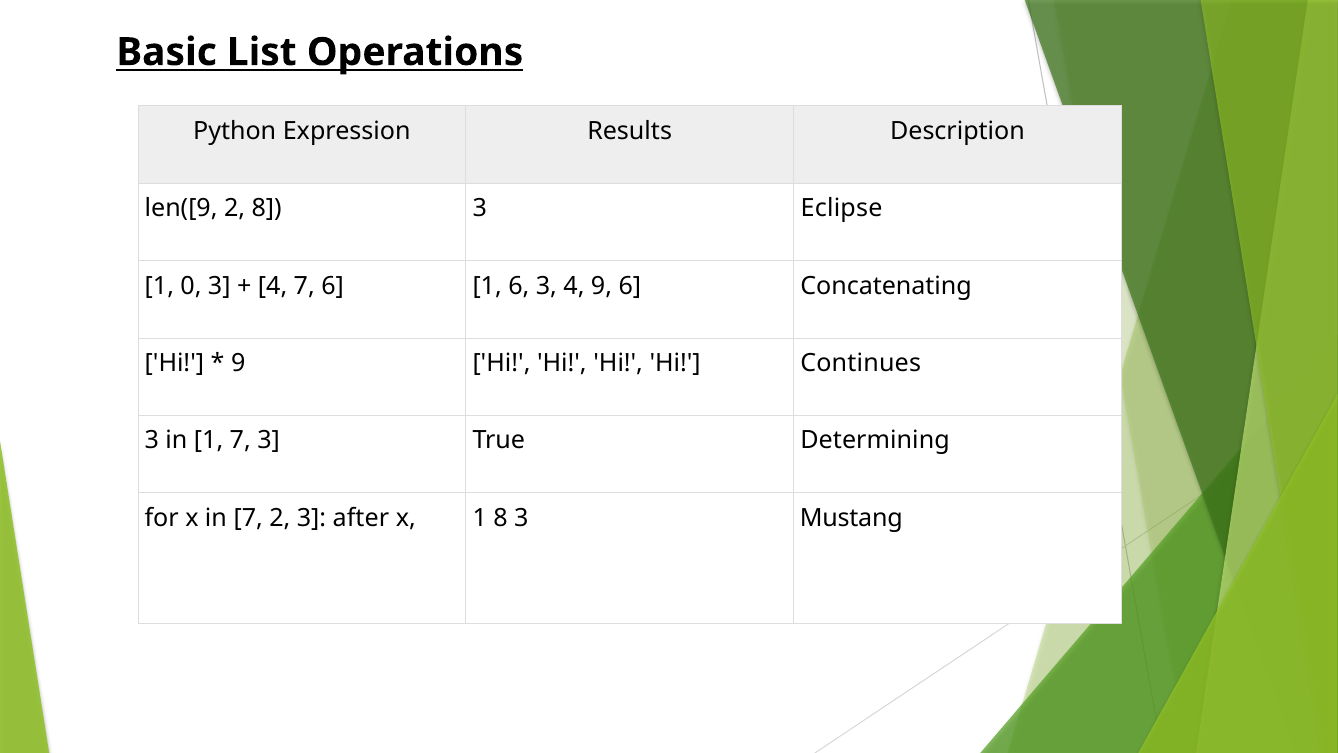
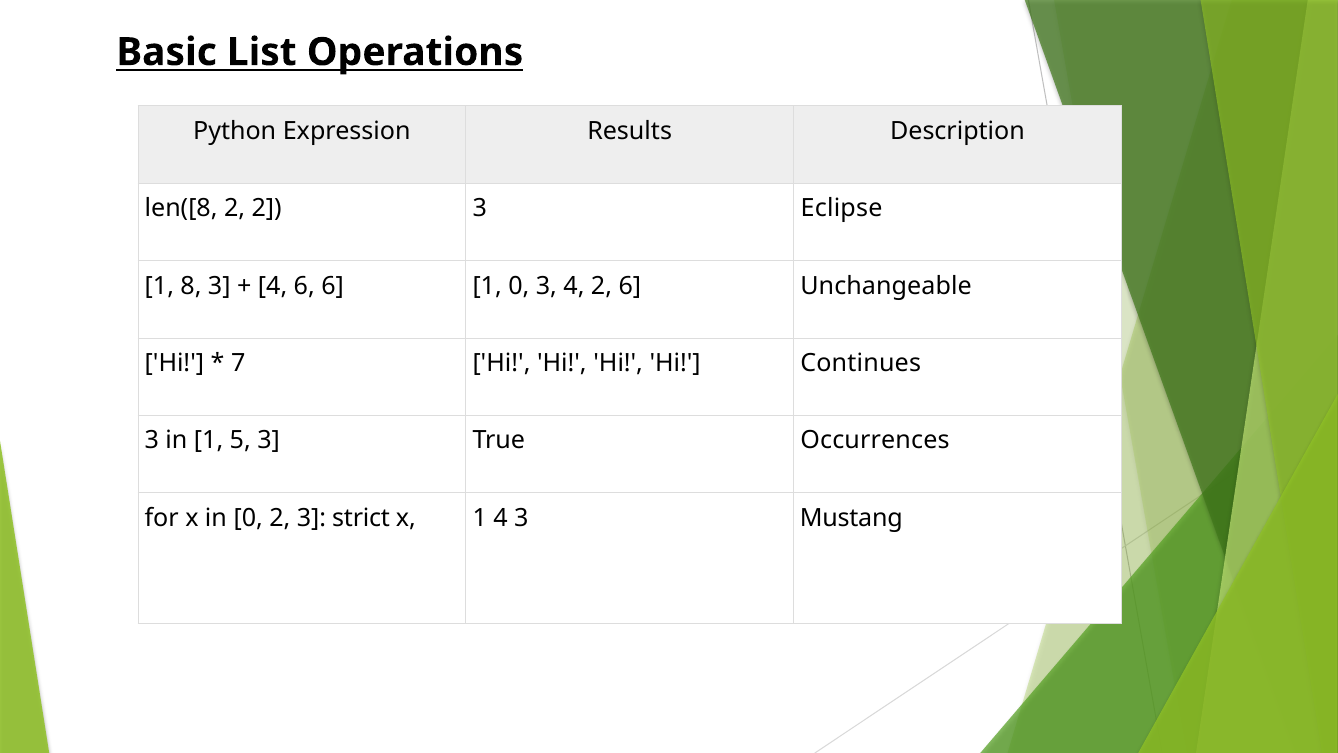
len([9: len([9 -> len([8
2 8: 8 -> 2
0: 0 -> 8
4 7: 7 -> 6
1 6: 6 -> 0
4 9: 9 -> 2
Concatenating: Concatenating -> Unchangeable
9 at (238, 363): 9 -> 7
1 7: 7 -> 5
Determining: Determining -> Occurrences
in 7: 7 -> 0
after: after -> strict
1 8: 8 -> 4
